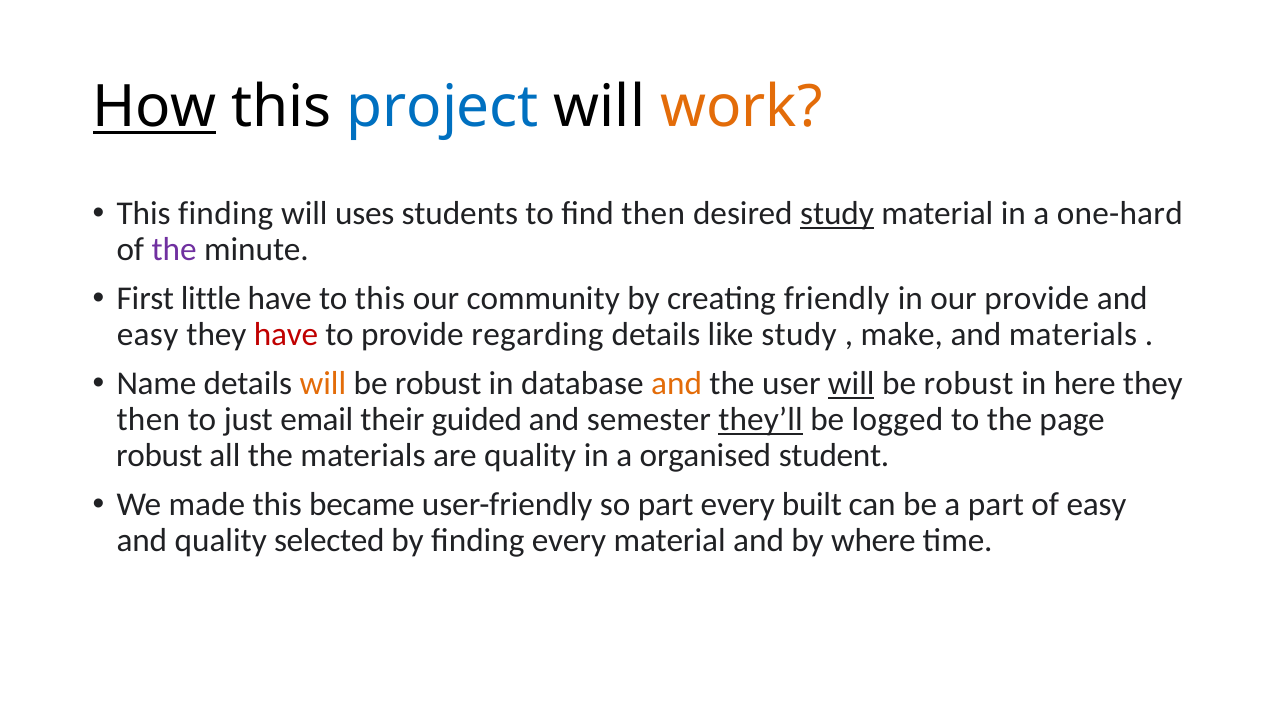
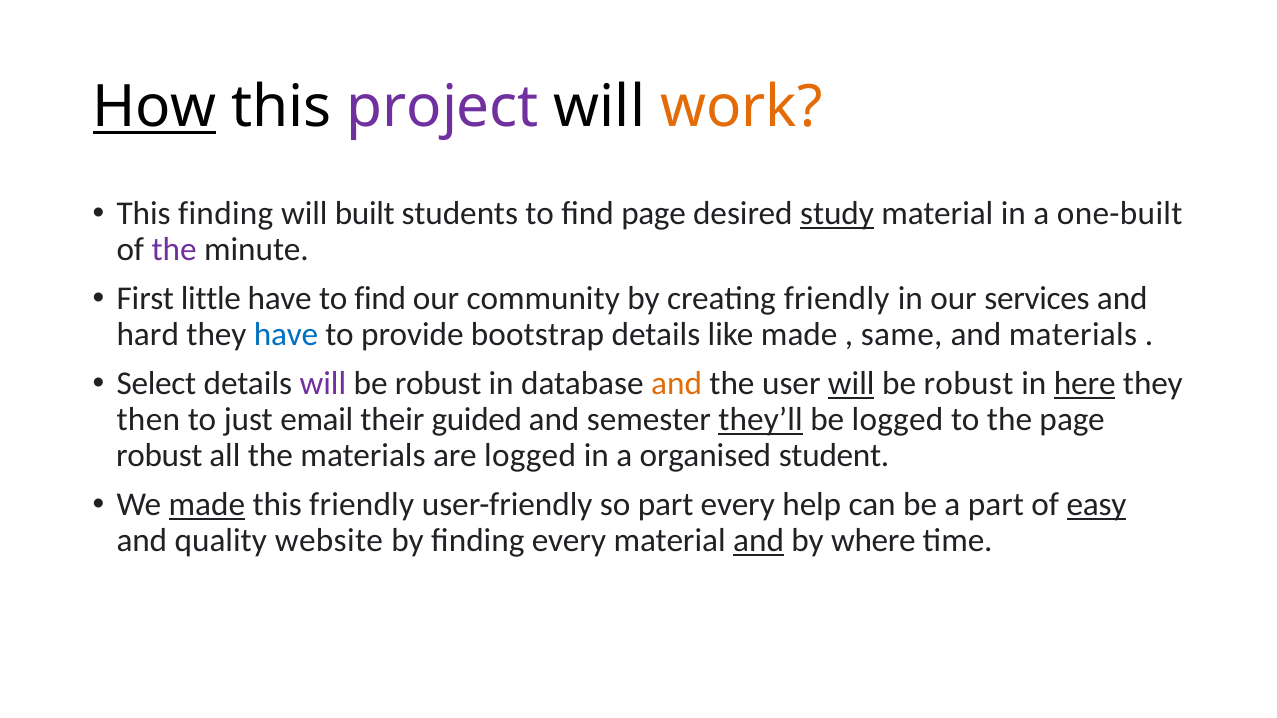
project colour: blue -> purple
uses: uses -> built
find then: then -> page
one-hard: one-hard -> one-built
have to this: this -> find
our provide: provide -> services
easy at (148, 335): easy -> hard
have at (286, 335) colour: red -> blue
regarding: regarding -> bootstrap
like study: study -> made
make: make -> same
Name: Name -> Select
will at (323, 384) colour: orange -> purple
here underline: none -> present
are quality: quality -> logged
made at (207, 505) underline: none -> present
this became: became -> friendly
built: built -> help
easy at (1097, 505) underline: none -> present
selected: selected -> website
and at (759, 541) underline: none -> present
